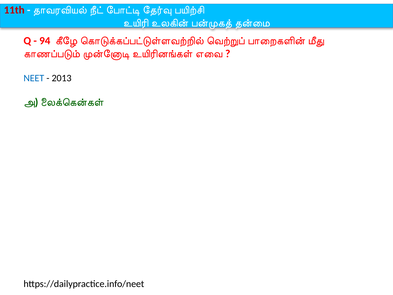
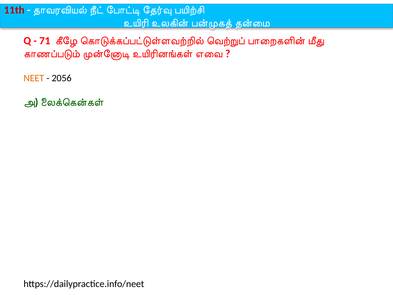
94: 94 -> 71
NEET colour: blue -> orange
2013: 2013 -> 2056
